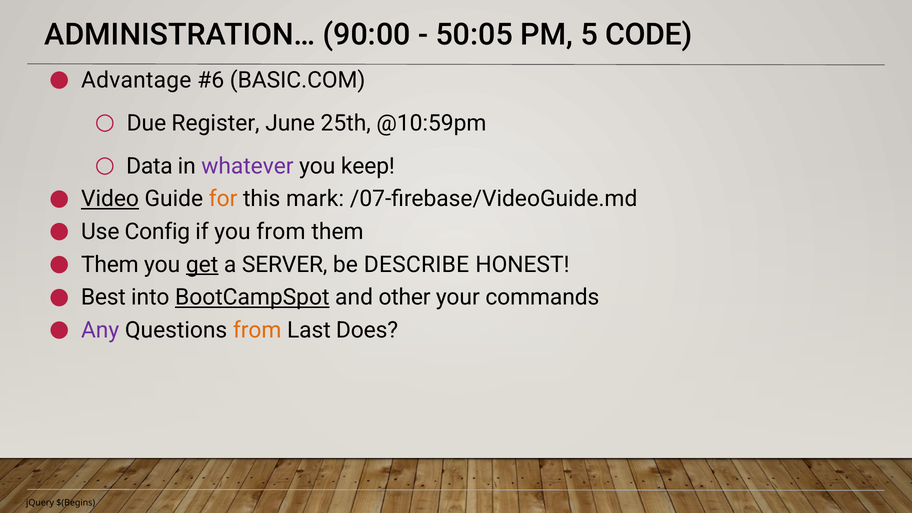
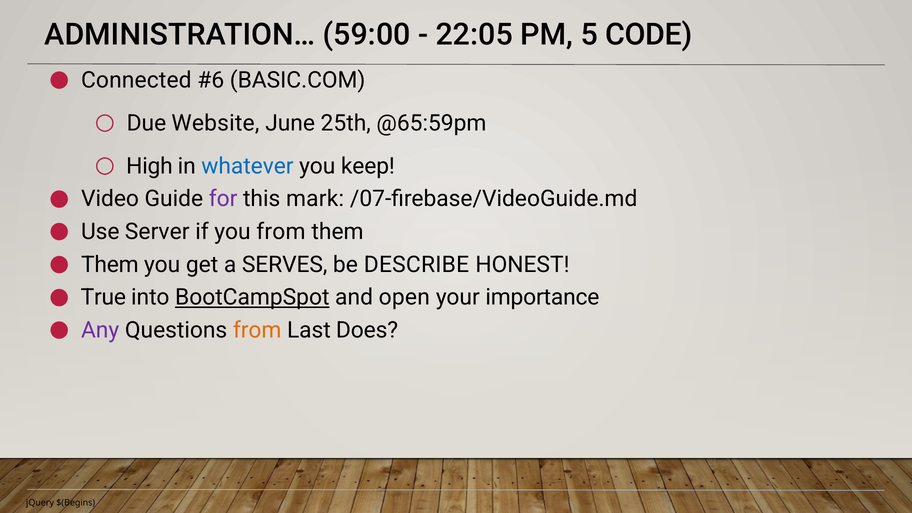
90:00: 90:00 -> 59:00
50:05: 50:05 -> 22:05
Advantage: Advantage -> Connected
Register: Register -> Website
@10:59pm: @10:59pm -> @65:59pm
Data: Data -> High
whatever colour: purple -> blue
Video underline: present -> none
for colour: orange -> purple
Config: Config -> Server
get underline: present -> none
SERVER: SERVER -> SERVES
Best: Best -> True
other: other -> open
commands: commands -> importance
